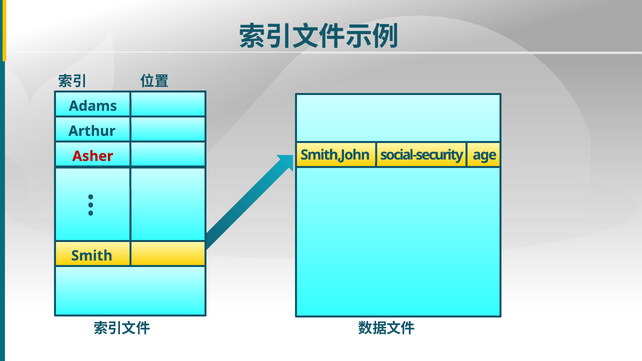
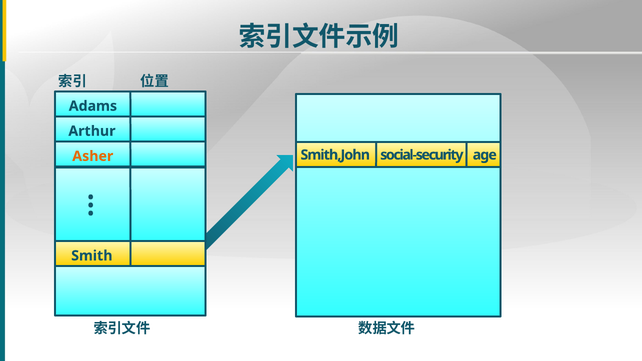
Asher colour: red -> orange
